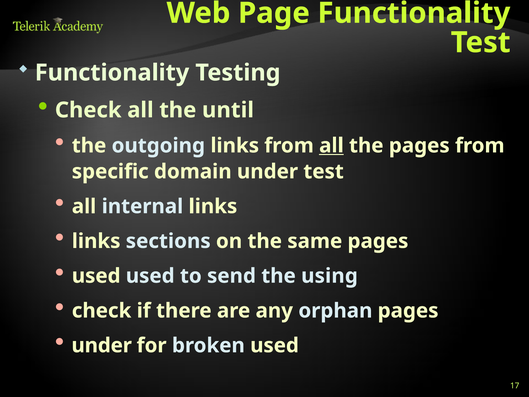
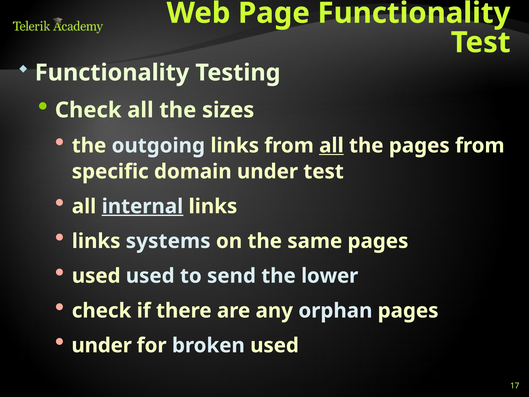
until: until -> sizes
internal underline: none -> present
sections: sections -> systems
using: using -> lower
